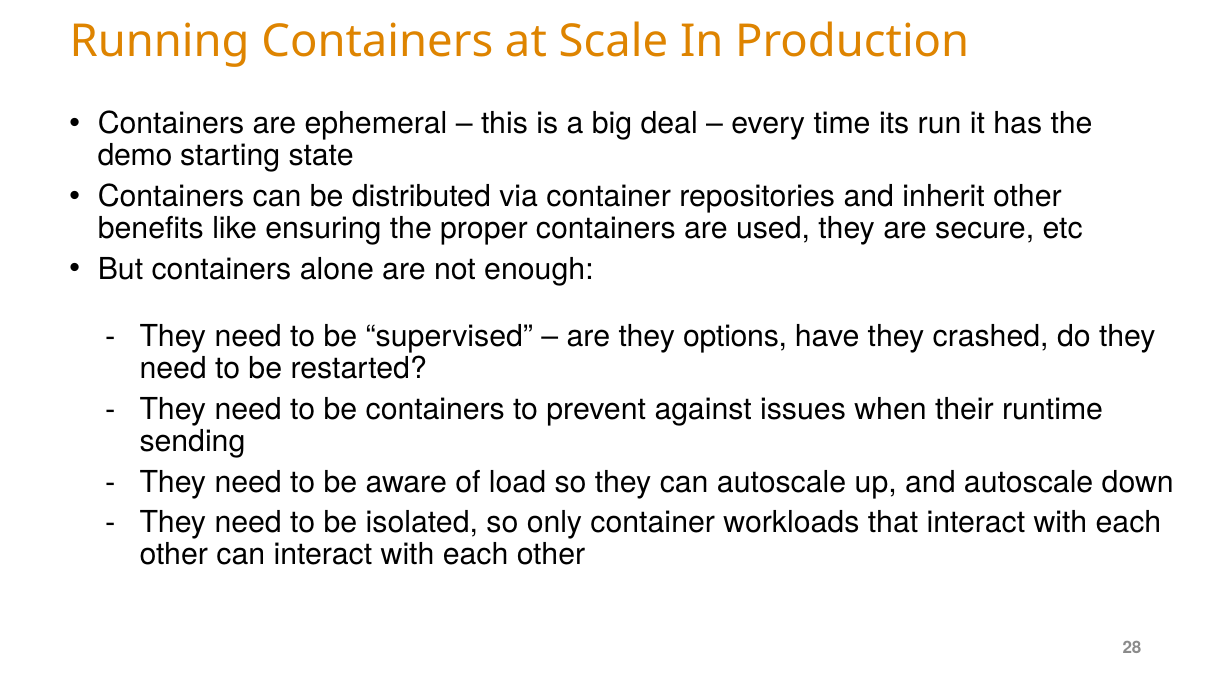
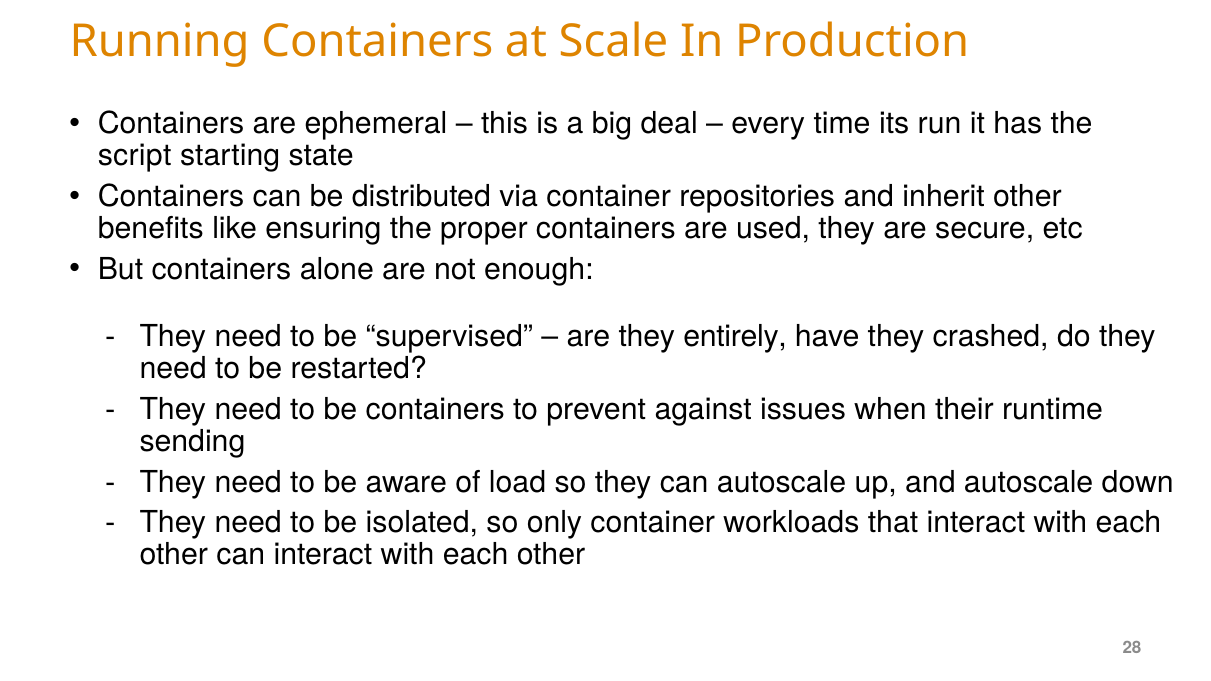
demo: demo -> script
options: options -> entirely
